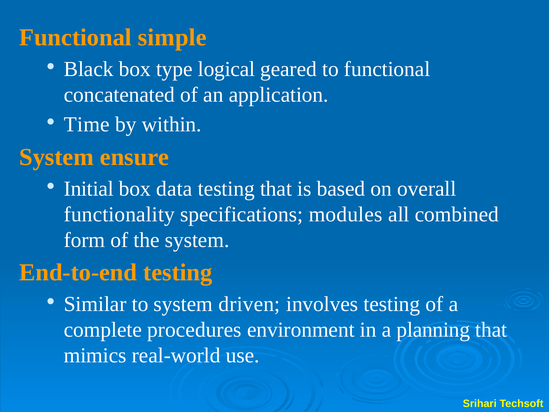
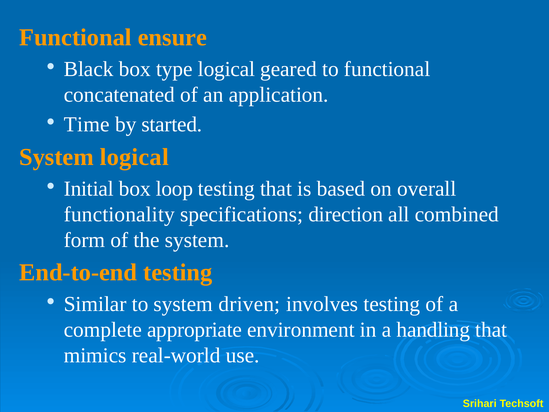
simple: simple -> ensure
within: within -> started
System ensure: ensure -> logical
data: data -> loop
modules: modules -> direction
procedures: procedures -> appropriate
planning: planning -> handling
